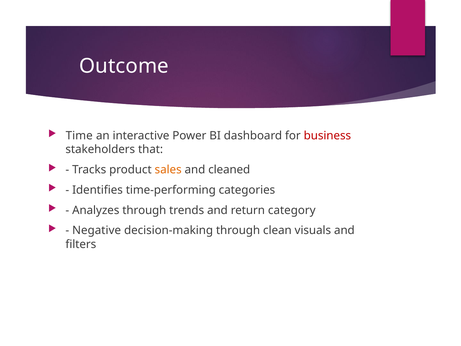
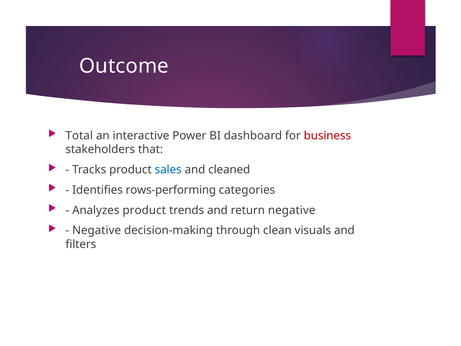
Time: Time -> Total
sales colour: orange -> blue
time-performing: time-performing -> rows-performing
Analyzes through: through -> product
return category: category -> negative
